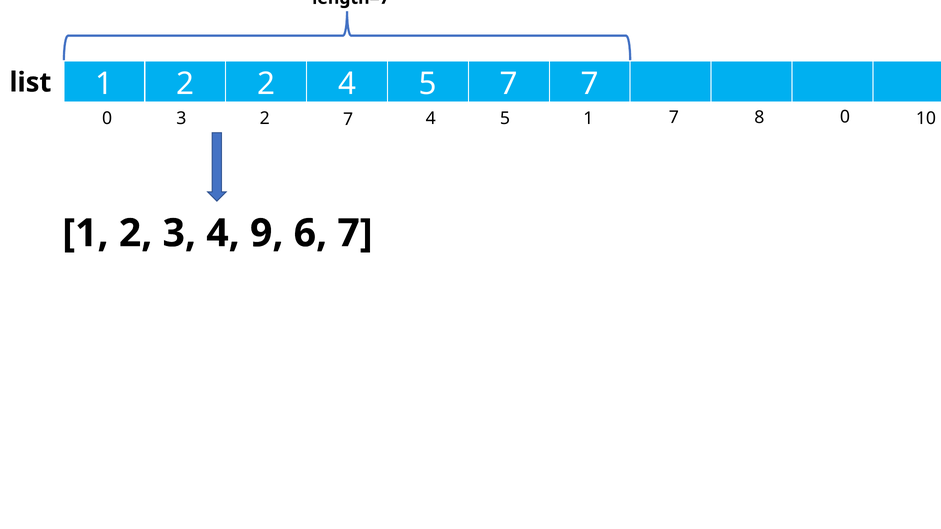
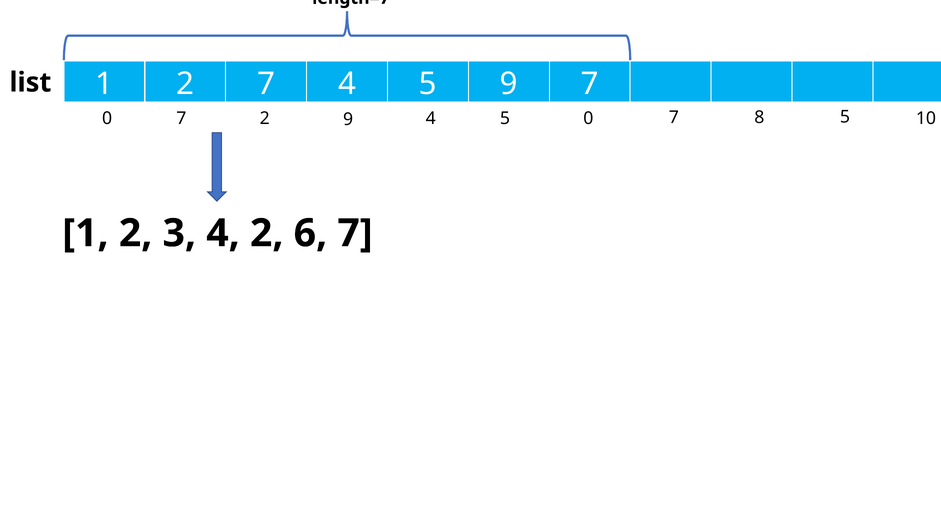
2 2: 2 -> 7
5 7: 7 -> 9
8 0: 0 -> 5
0 3: 3 -> 7
2 7: 7 -> 9
5 1: 1 -> 0
4 9: 9 -> 2
